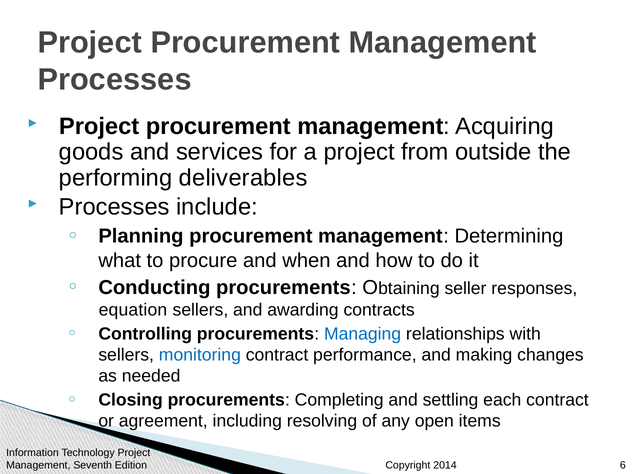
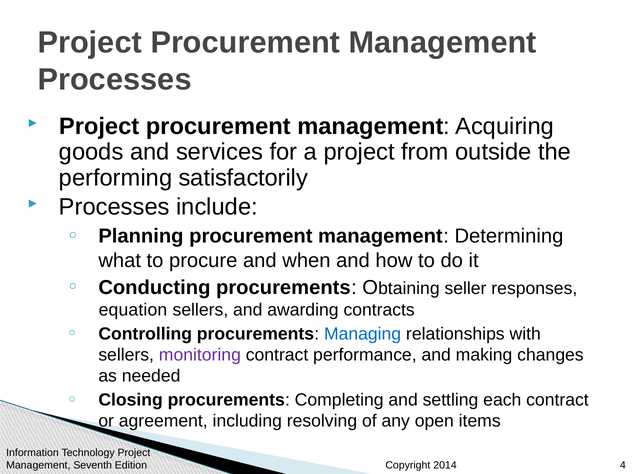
deliverables: deliverables -> satisfactorily
monitoring colour: blue -> purple
6: 6 -> 4
